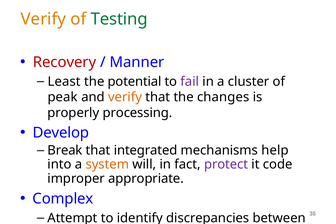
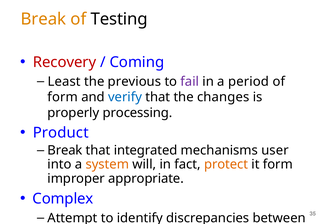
Verify at (43, 19): Verify -> Break
Testing colour: green -> black
Manner: Manner -> Coming
the potential: potential -> previous
cluster: cluster -> period
peak at (63, 97): peak -> form
verify at (125, 97) colour: orange -> blue
Develop at (61, 133): Develop -> Product
mechanisms help: help -> user
protect colour: purple -> orange
it code: code -> form
